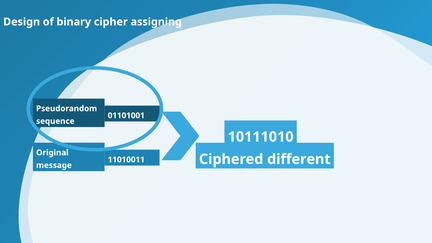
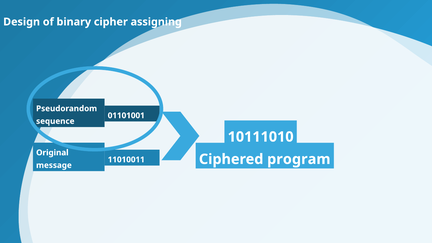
different: different -> program
